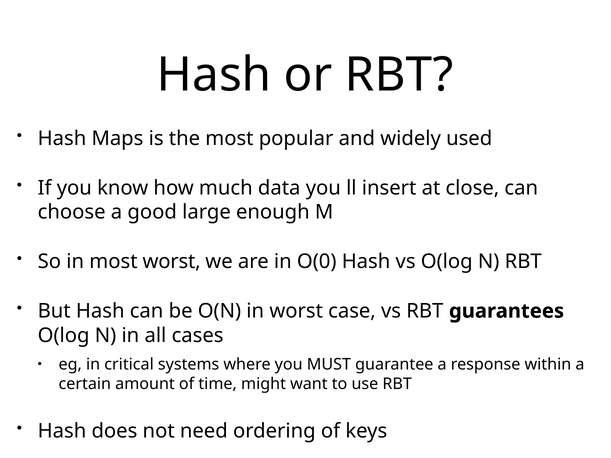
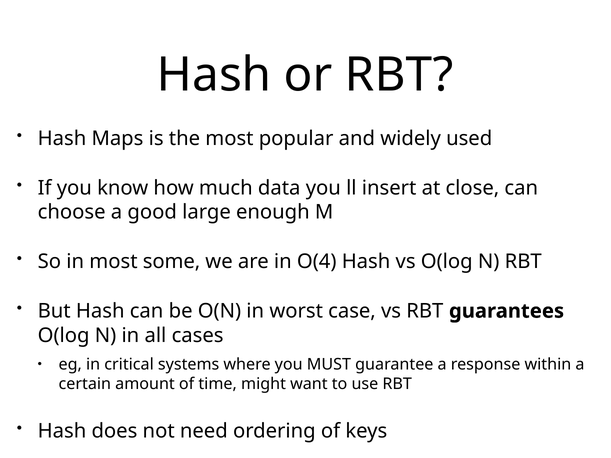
most worst: worst -> some
O(0: O(0 -> O(4
